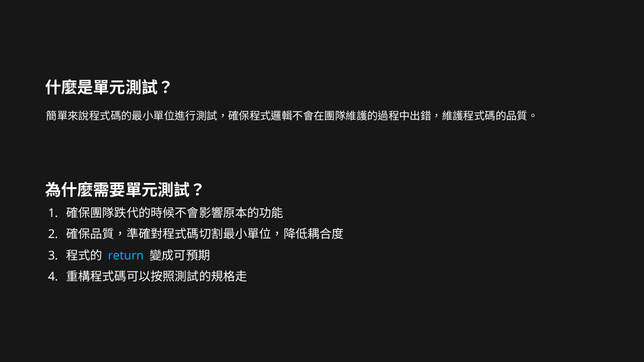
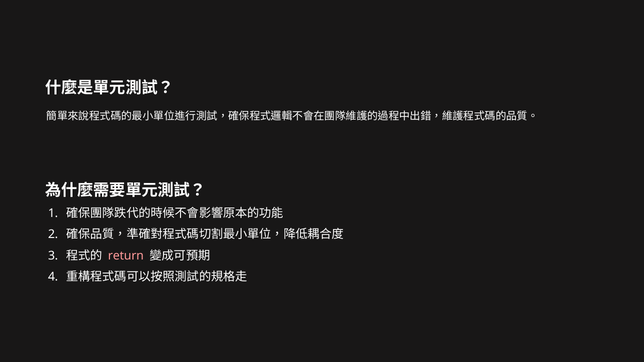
return colour: light blue -> pink
